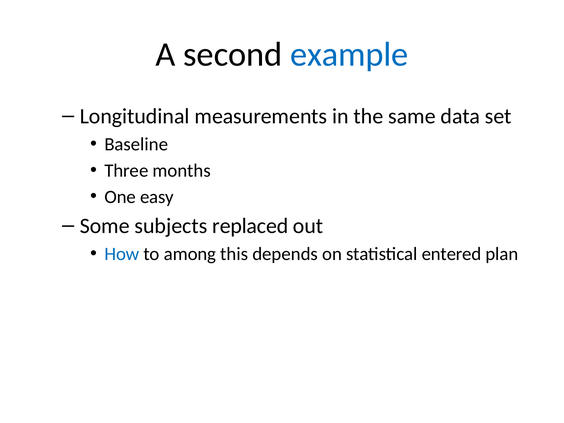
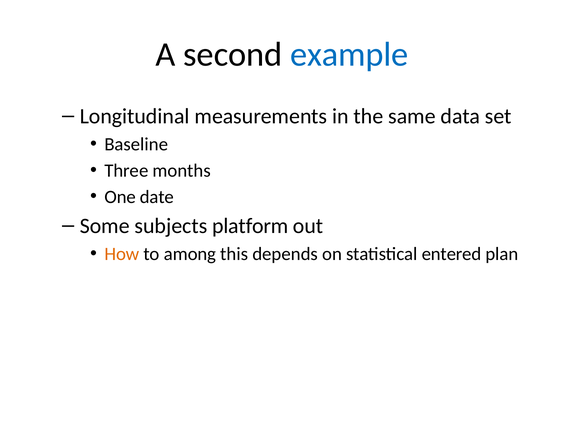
easy: easy -> date
replaced: replaced -> platform
How colour: blue -> orange
